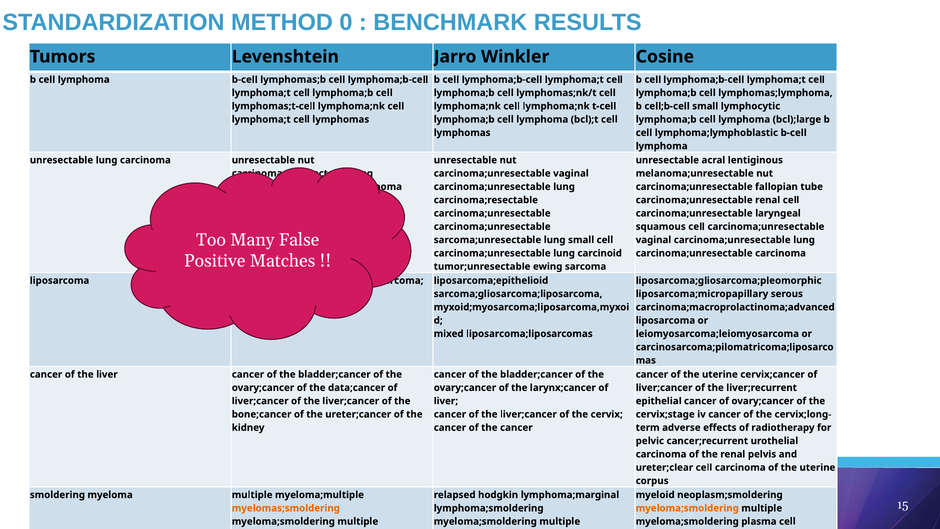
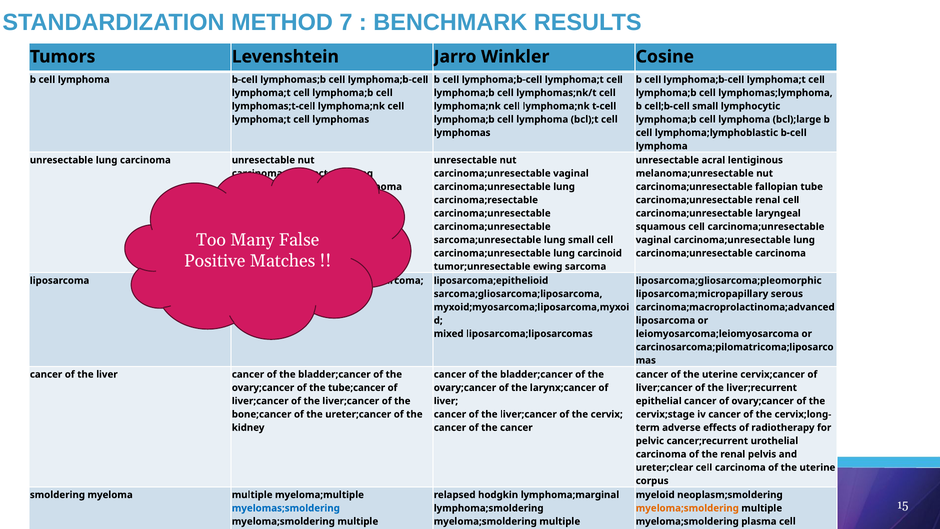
0: 0 -> 7
data;cancer: data;cancer -> tube;cancer
myelomas;smoldering colour: orange -> blue
